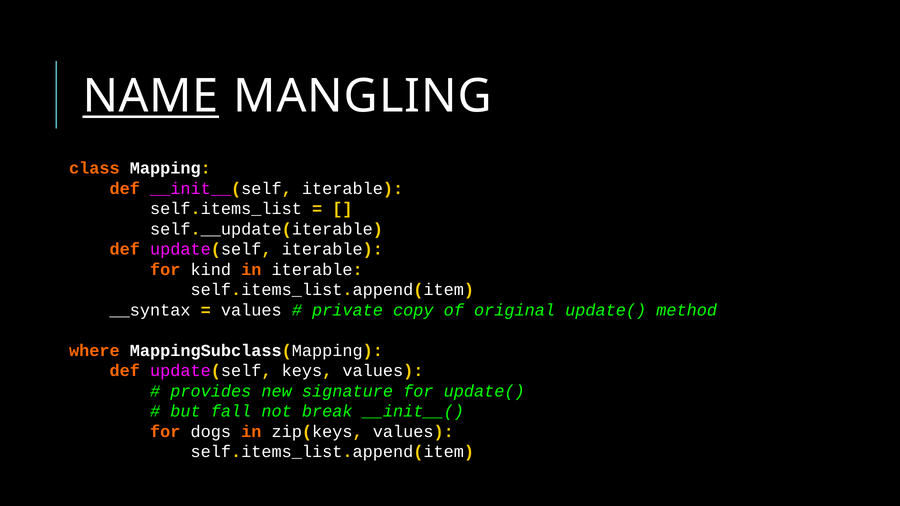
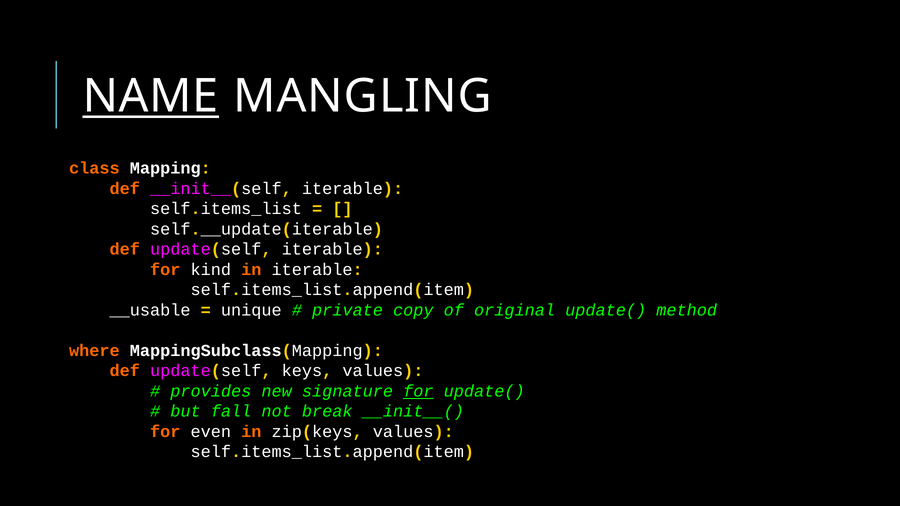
__syntax: __syntax -> __usable
values at (251, 310): values -> unique
for at (418, 391) underline: none -> present
dogs: dogs -> even
